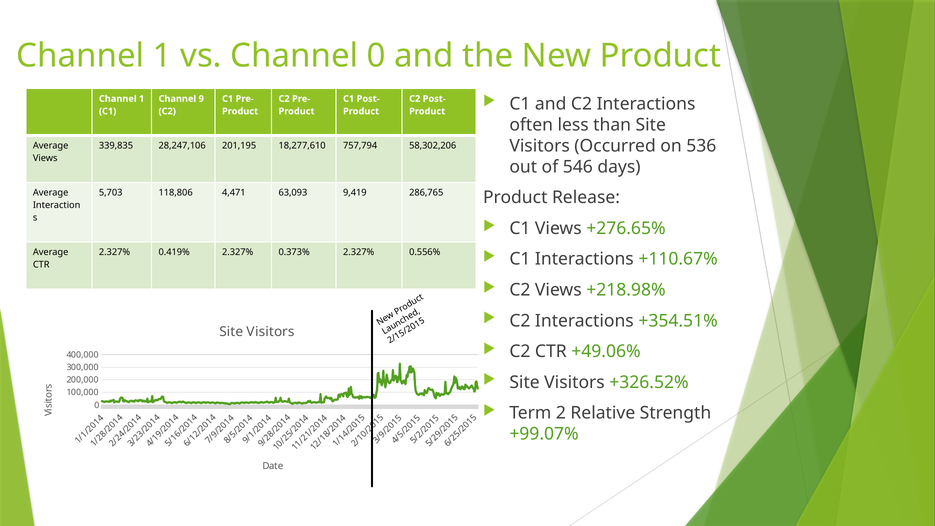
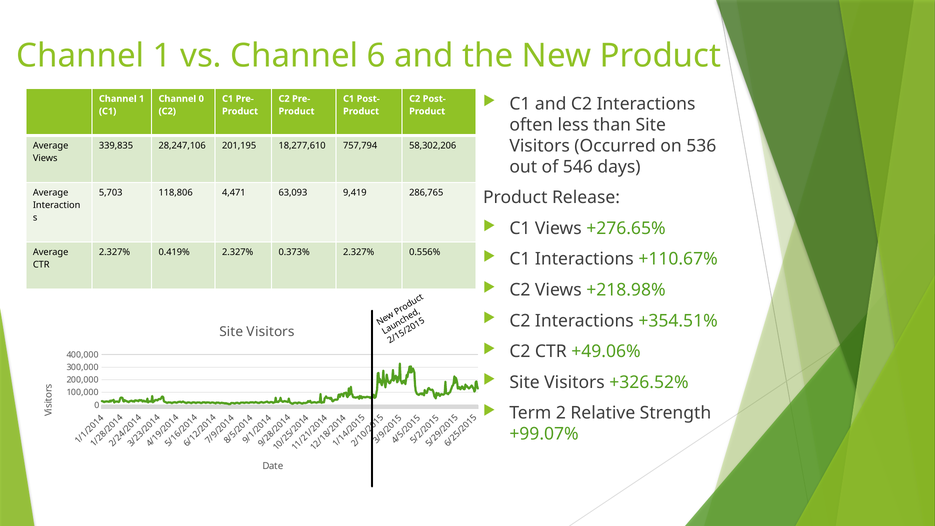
Channel 0: 0 -> 6
Channel 9: 9 -> 0
